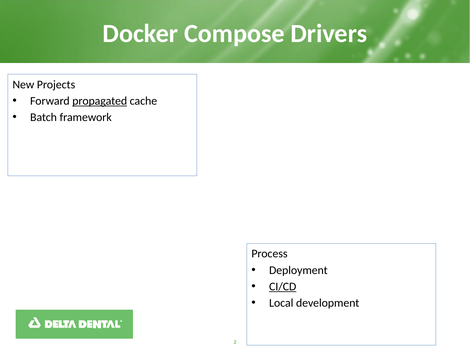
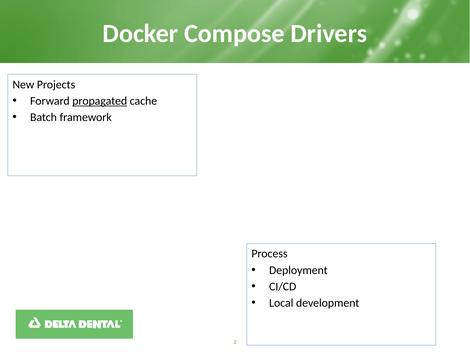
CI/CD underline: present -> none
